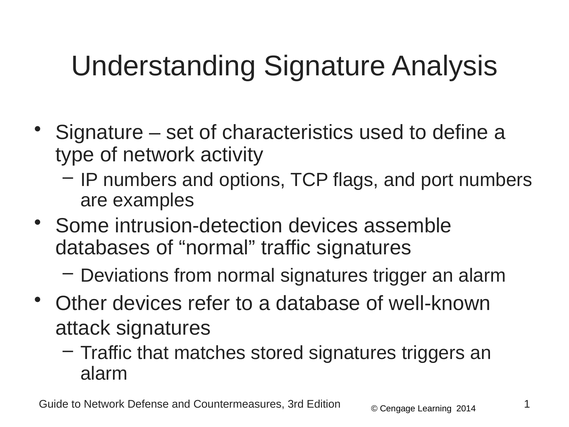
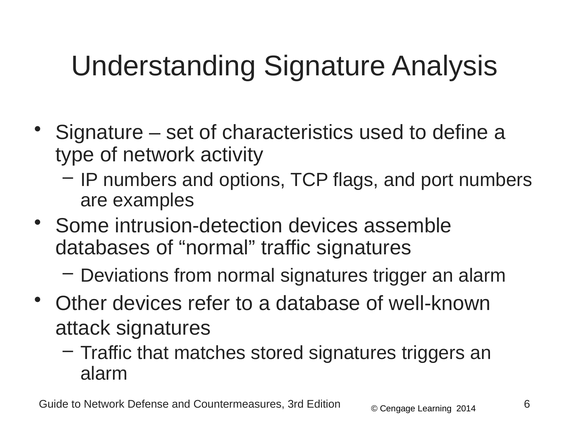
1: 1 -> 6
